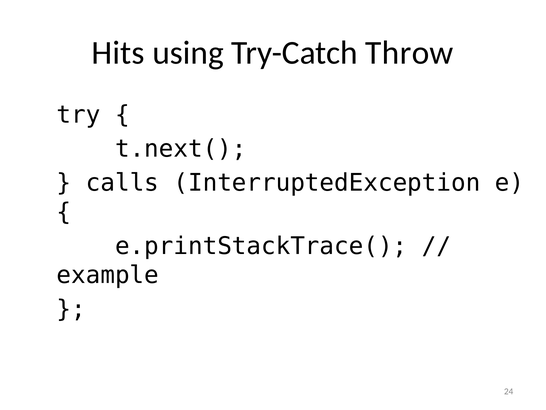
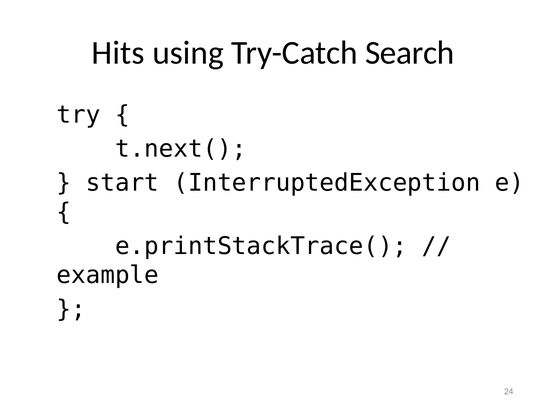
Throw: Throw -> Search
calls: calls -> start
